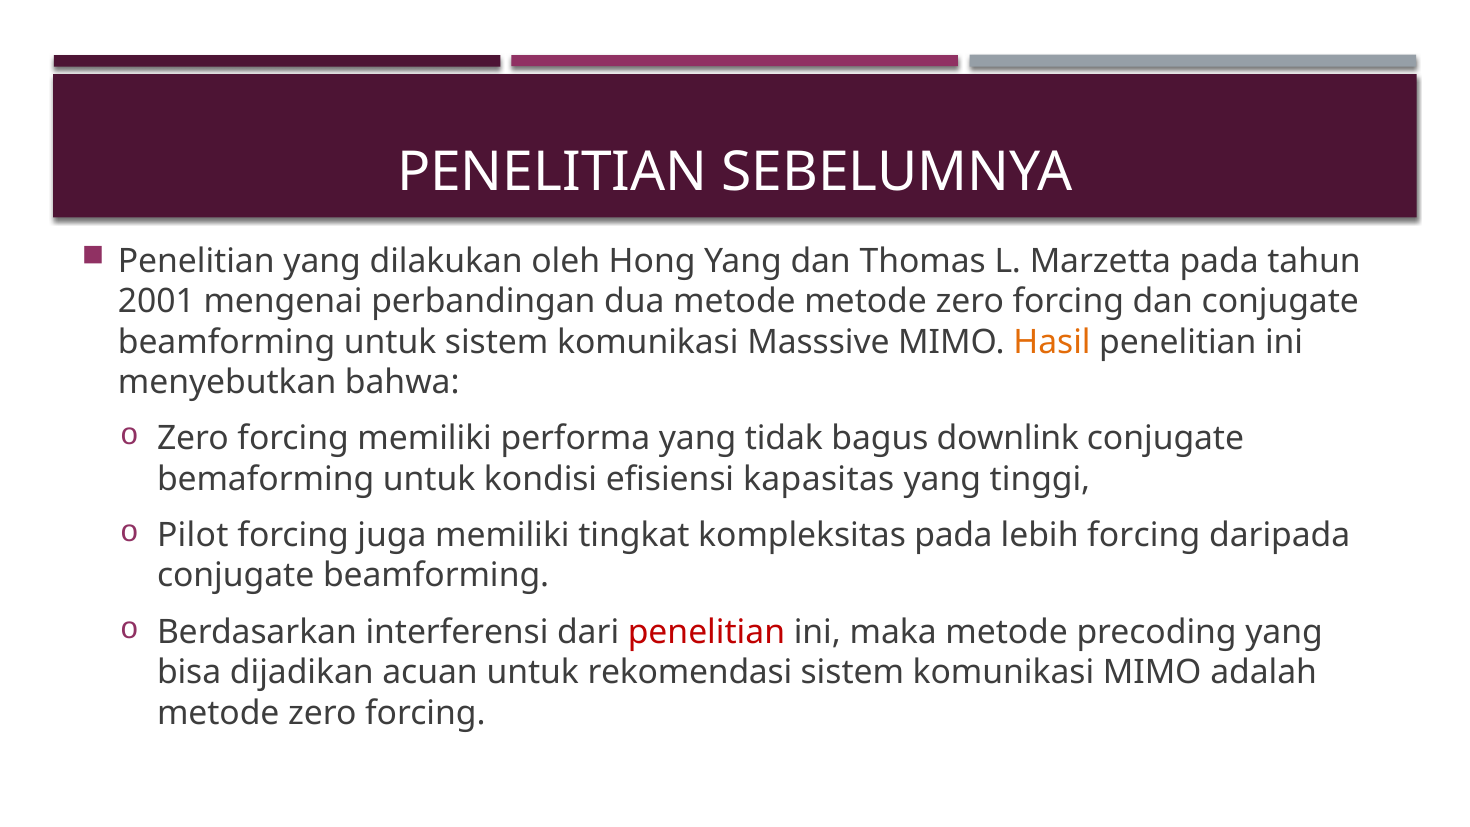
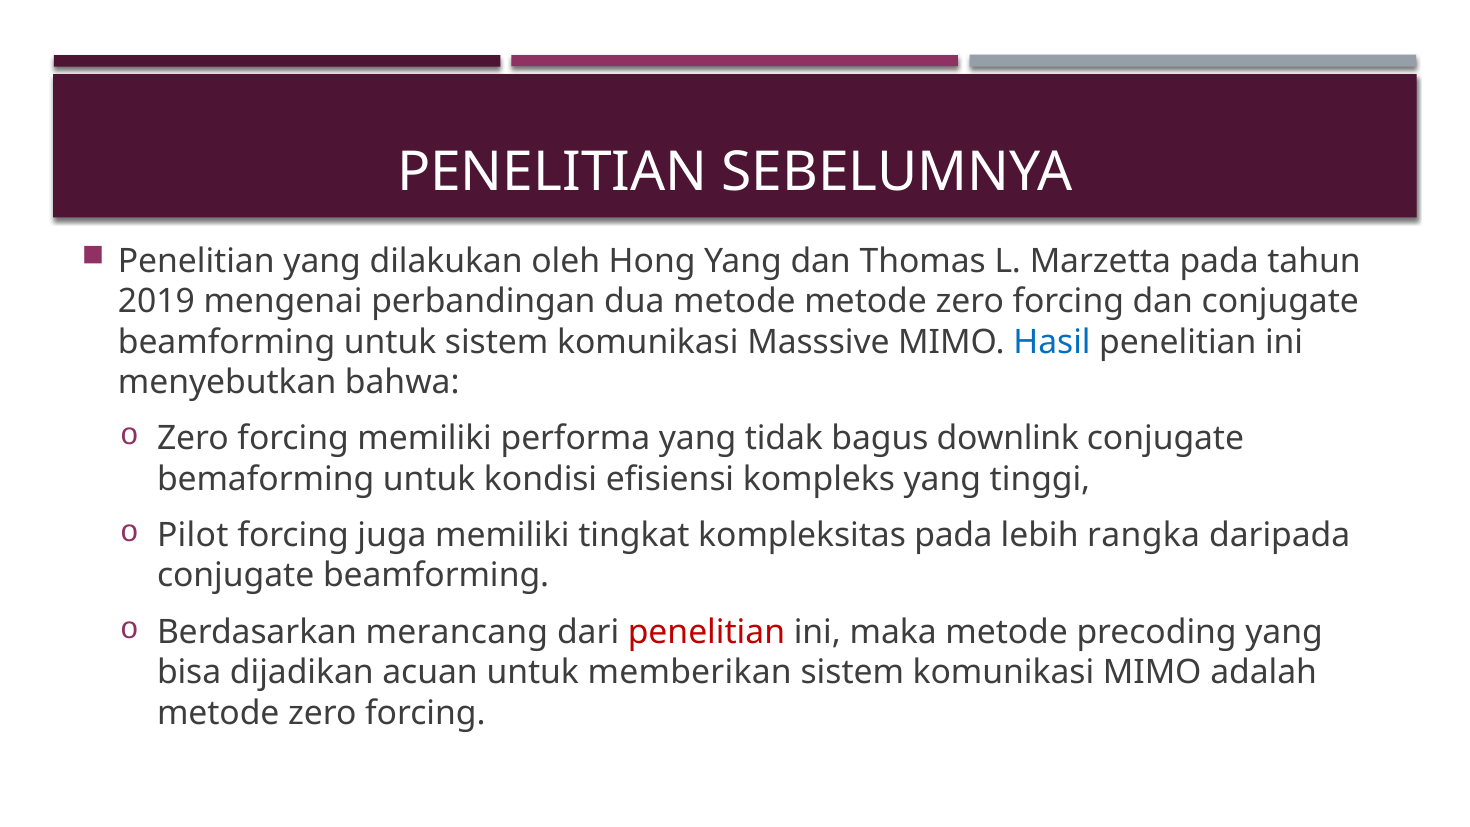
2001: 2001 -> 2019
Hasil colour: orange -> blue
kapasitas: kapasitas -> kompleks
lebih forcing: forcing -> rangka
interferensi: interferensi -> merancang
rekomendasi: rekomendasi -> memberikan
